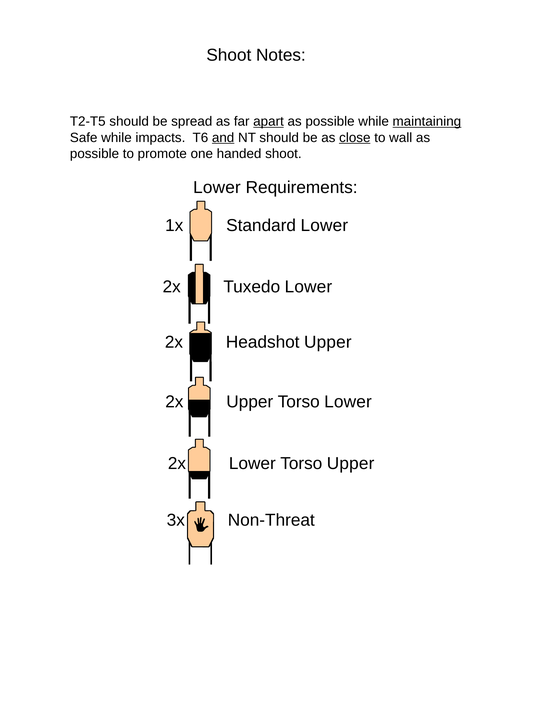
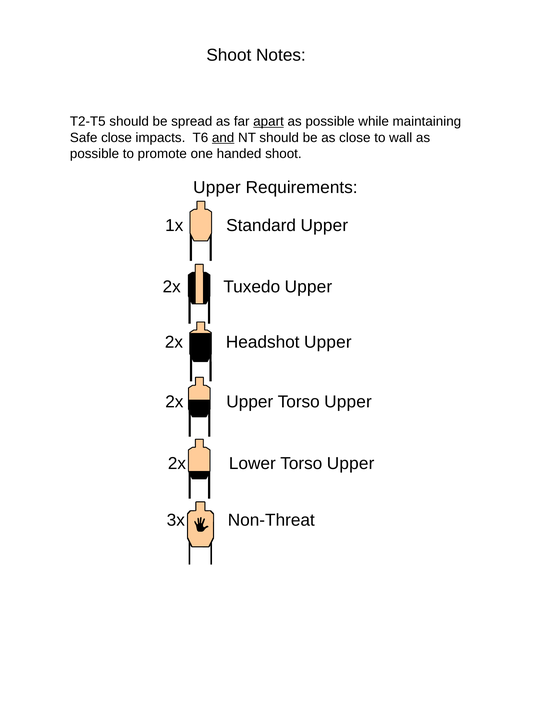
maintaining underline: present -> none
Safe while: while -> close
close at (355, 138) underline: present -> none
Lower at (217, 187): Lower -> Upper
Standard Lower: Lower -> Upper
Tuxedo Lower: Lower -> Upper
Upper Torso Lower: Lower -> Upper
